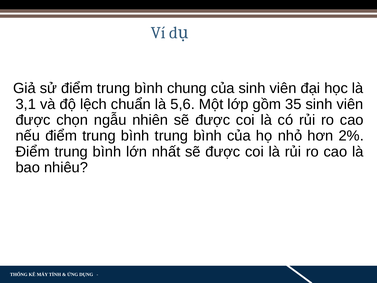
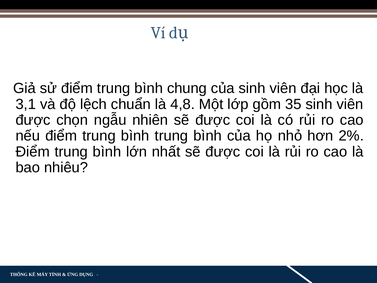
5,6: 5,6 -> 4,8
